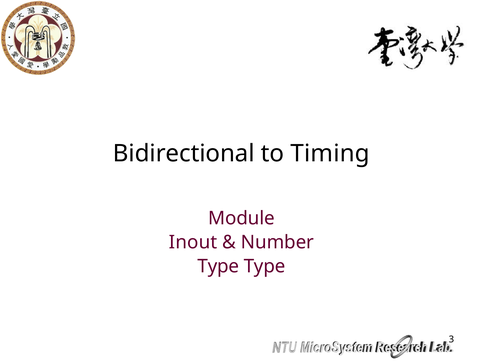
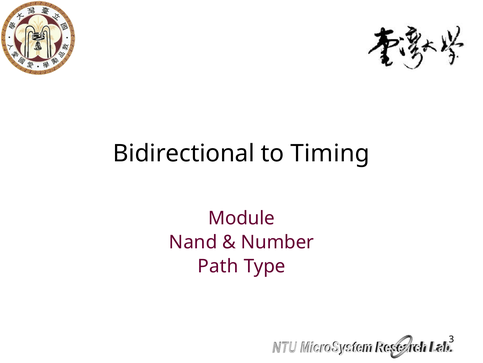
Inout: Inout -> Nand
Type at (218, 266): Type -> Path
